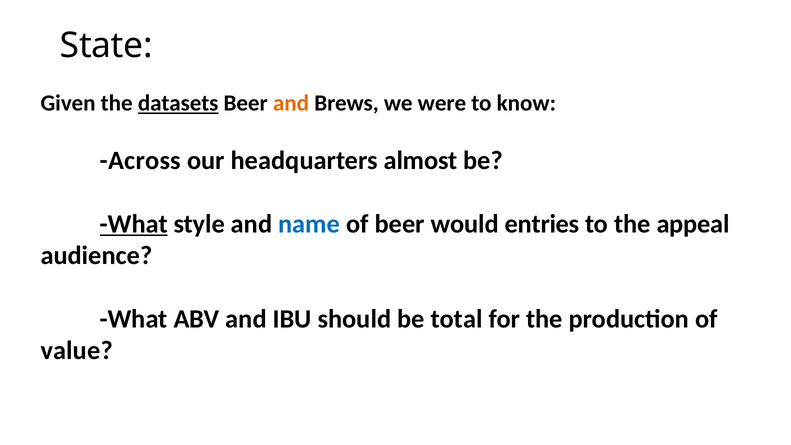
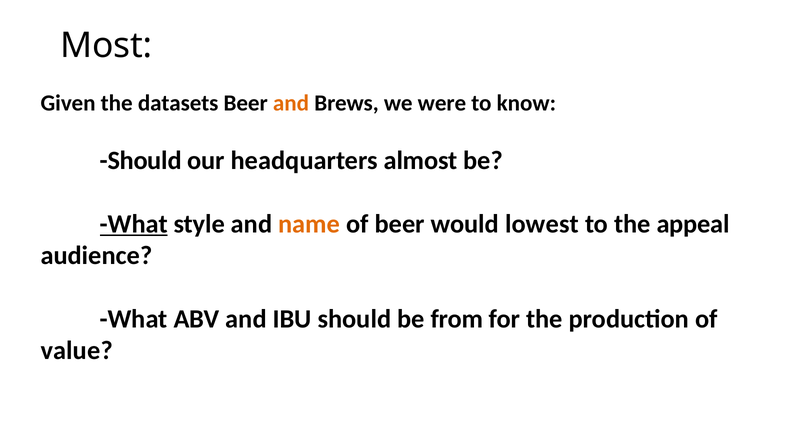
State: State -> Most
datasets underline: present -> none
Across at (140, 161): Across -> Should
name colour: blue -> orange
entries: entries -> lowest
total: total -> from
